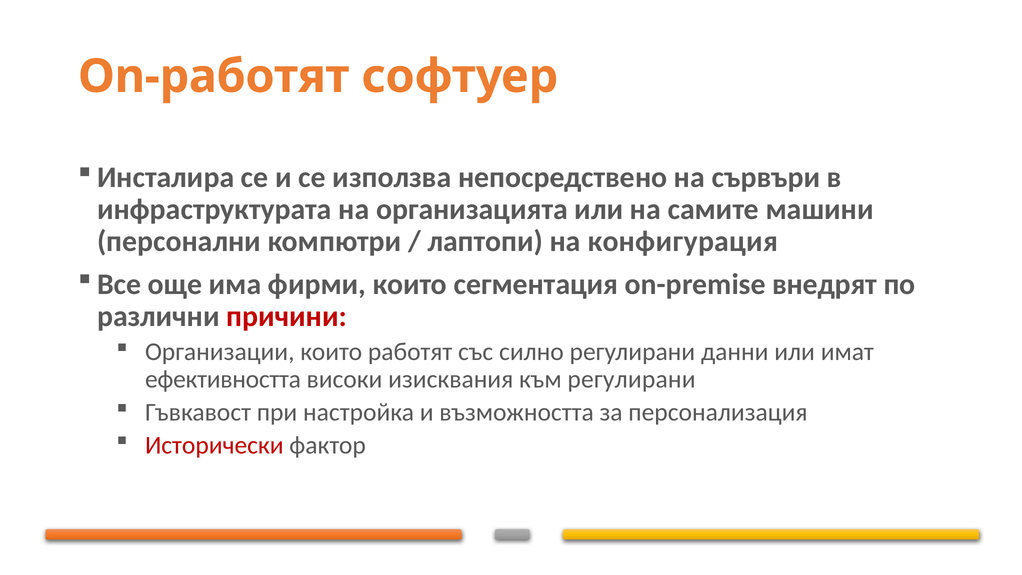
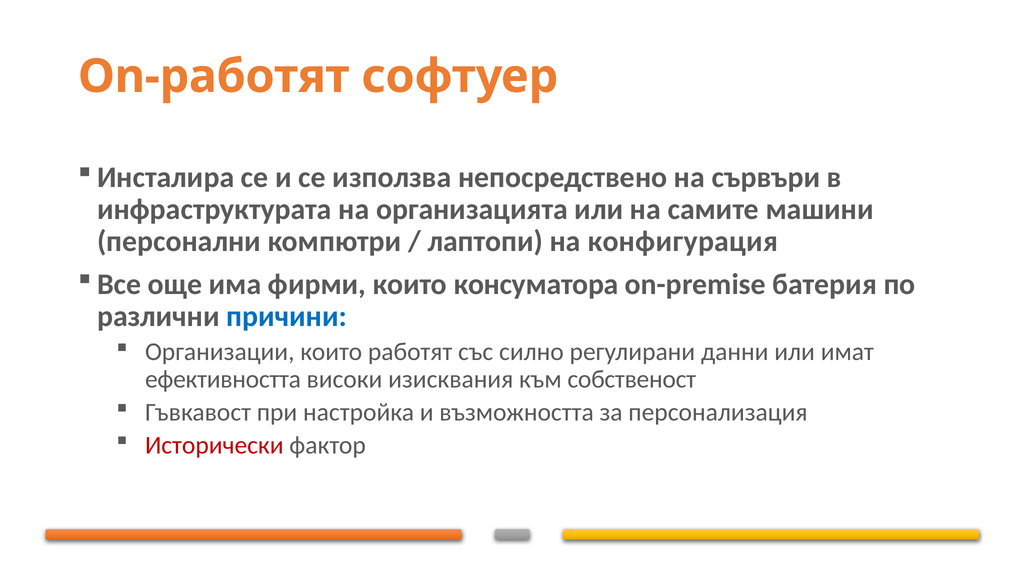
сегментация: сегментация -> консуматора
внедрят: внедрят -> батерия
причини colour: red -> blue
към регулирани: регулирани -> собственост
